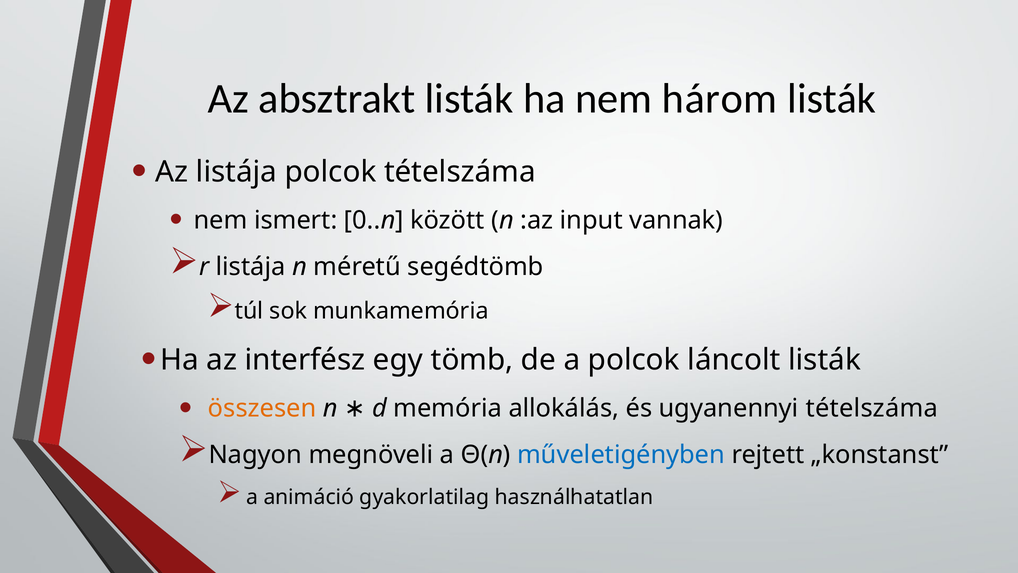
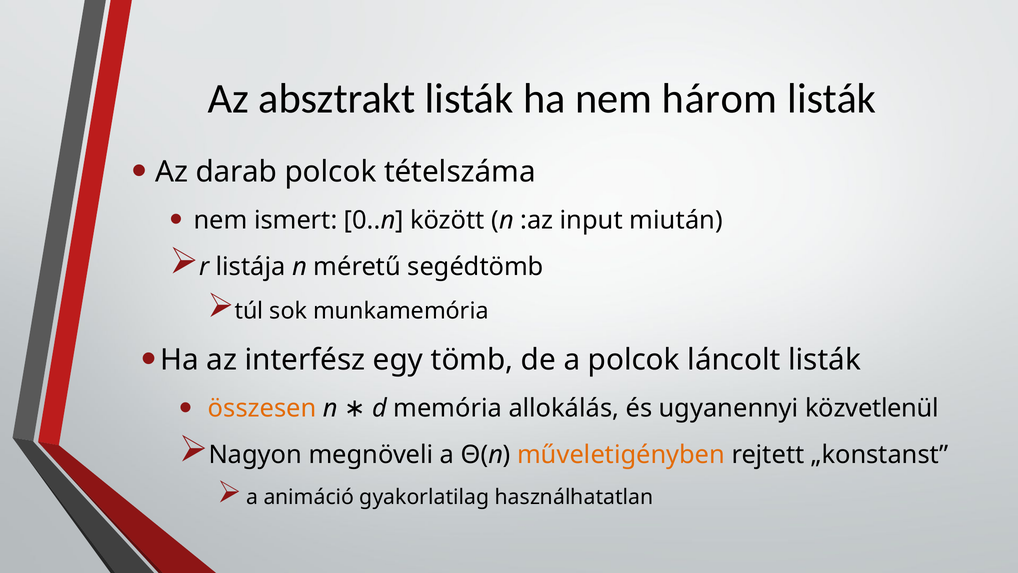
Az listája: listája -> darab
vannak: vannak -> miután
ugyanennyi tételszáma: tételszáma -> közvetlenül
műveletigényben colour: blue -> orange
